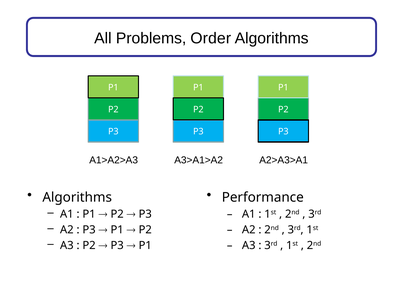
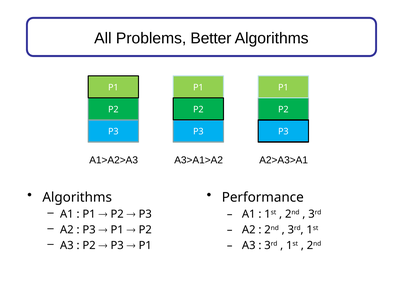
Order: Order -> Better
